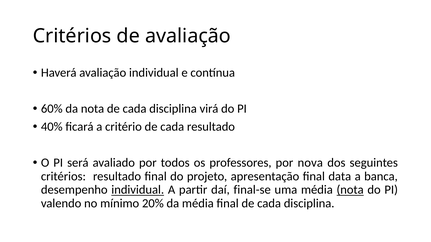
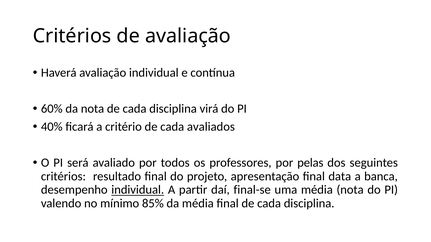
cada resultado: resultado -> avaliados
nova: nova -> pelas
nota at (350, 190) underline: present -> none
20%: 20% -> 85%
